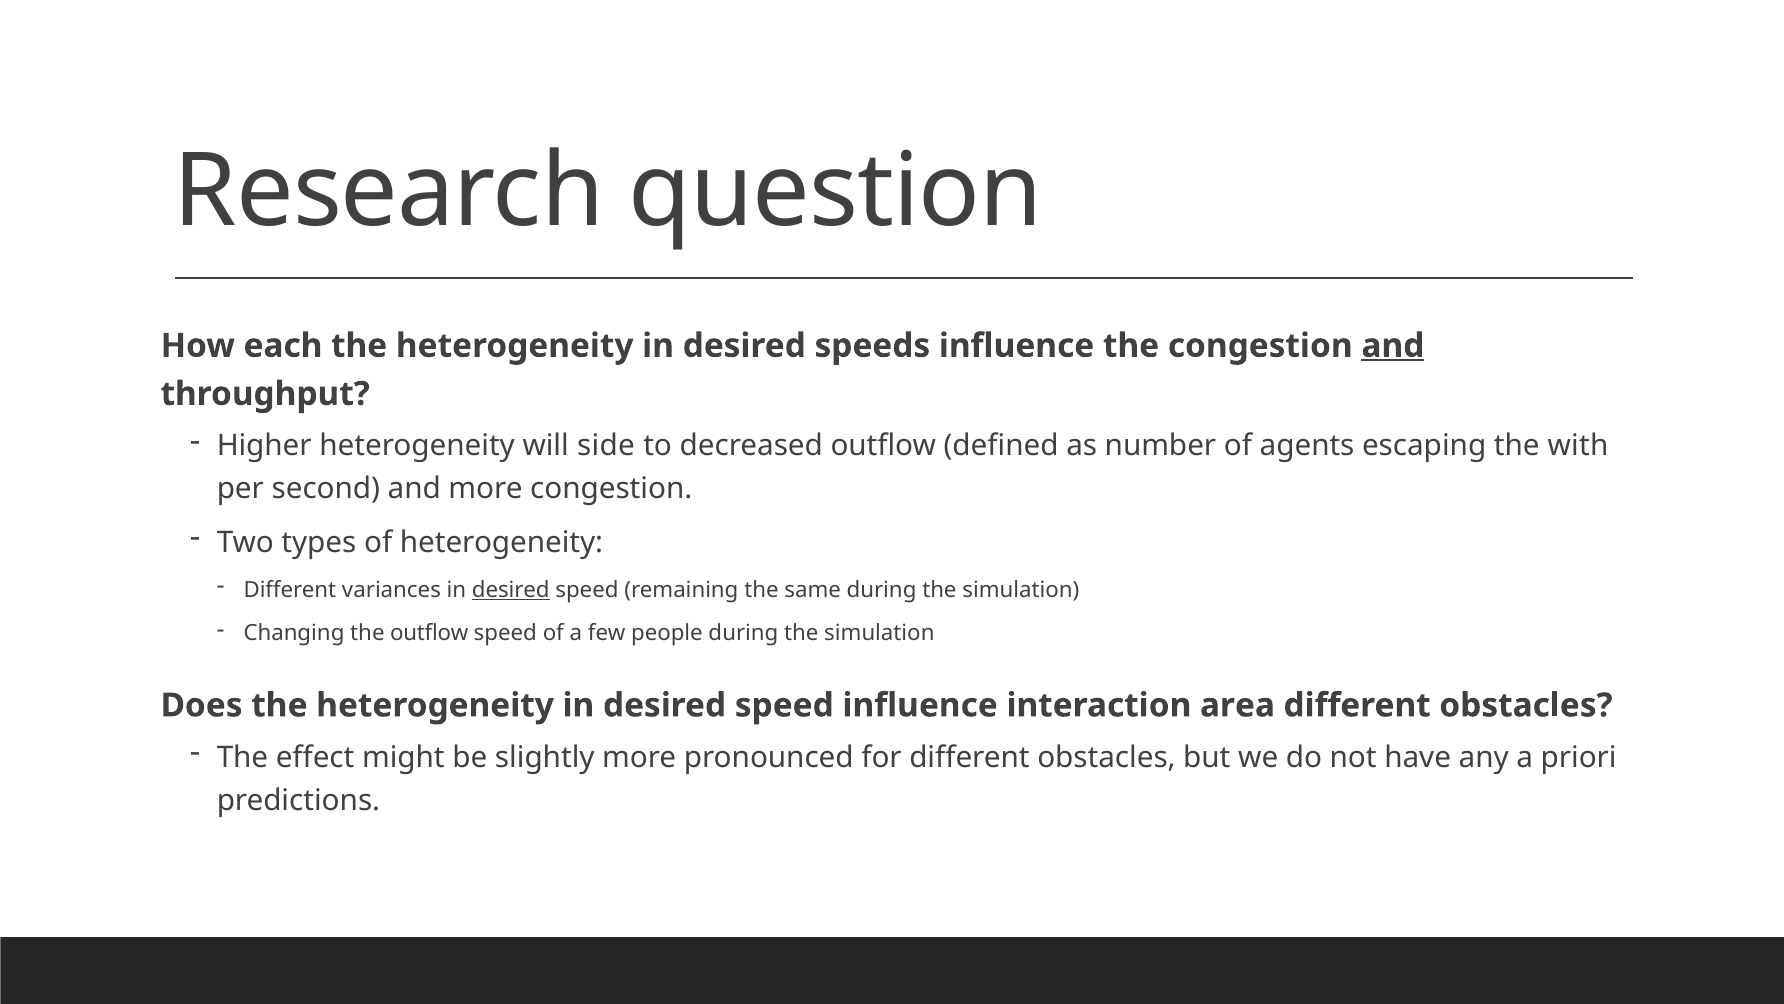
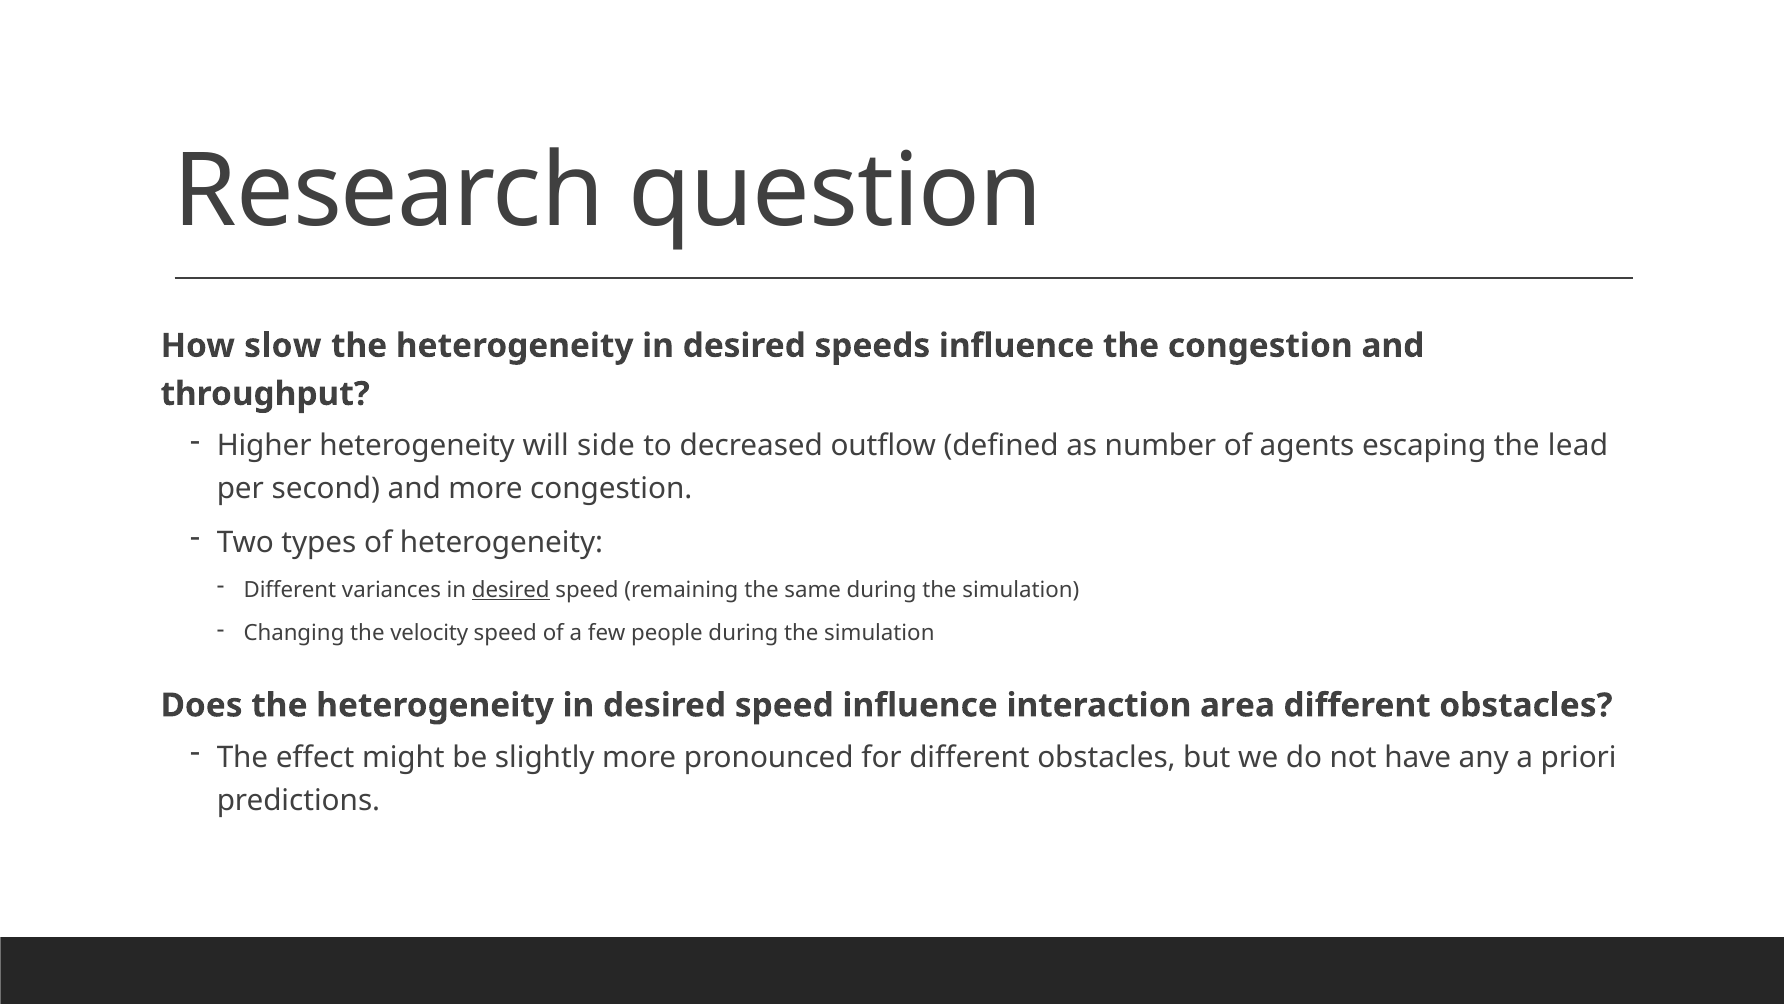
each: each -> slow
and at (1393, 346) underline: present -> none
with: with -> lead
the outflow: outflow -> velocity
